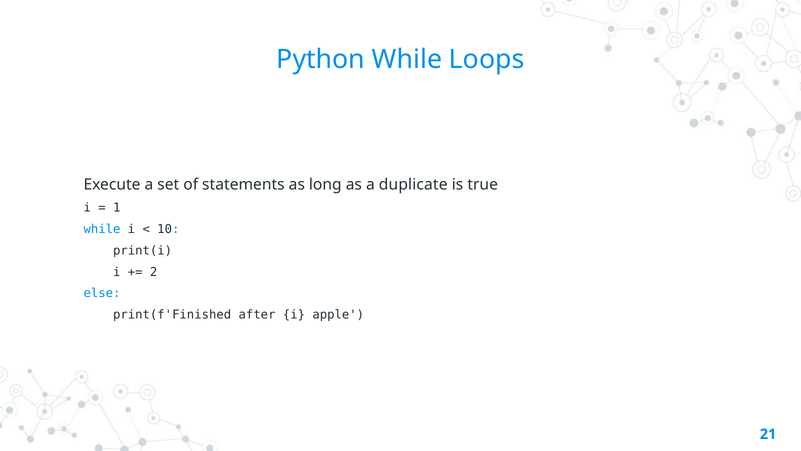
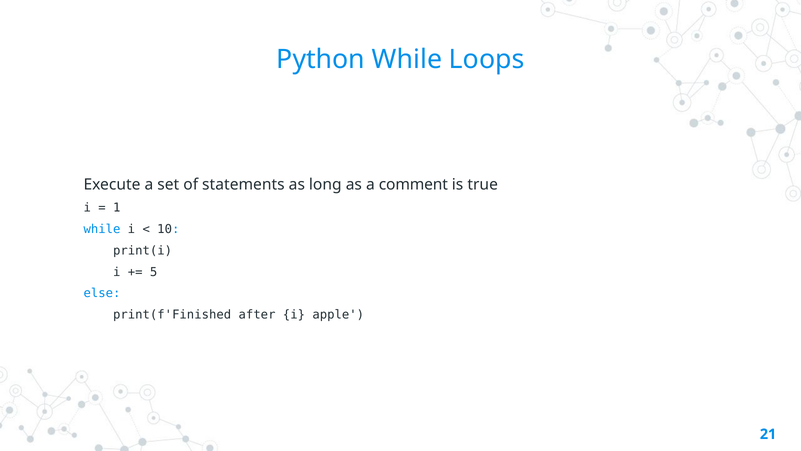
duplicate: duplicate -> comment
2: 2 -> 5
